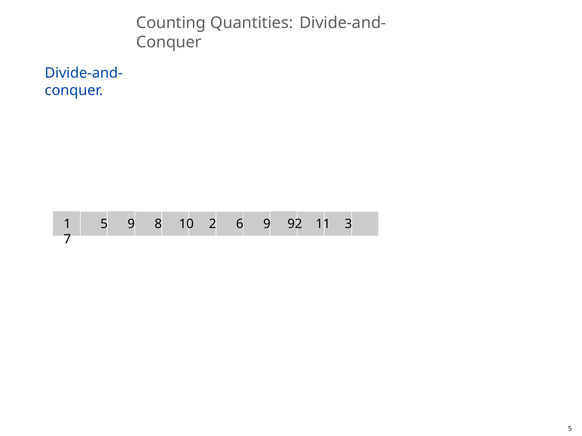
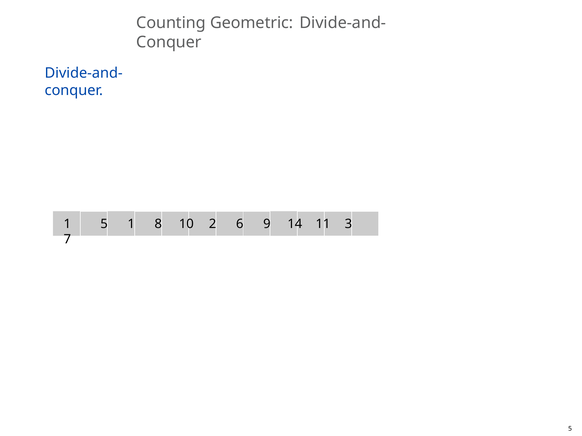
Quantities: Quantities -> Geometric
5 9: 9 -> 1
92: 92 -> 14
